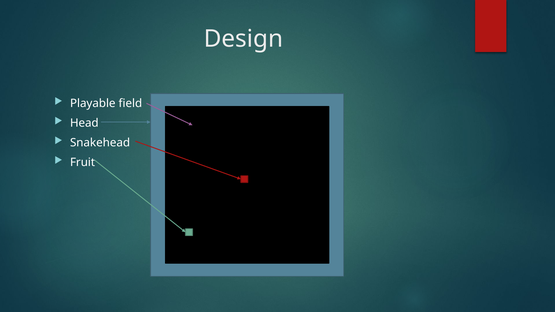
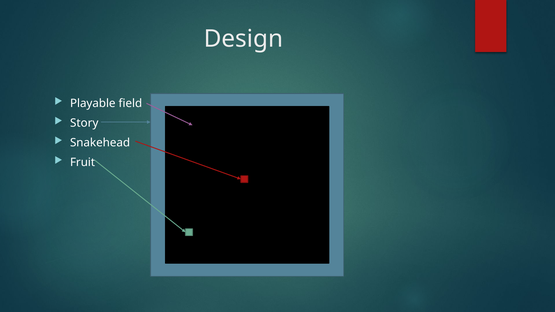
Head: Head -> Story
